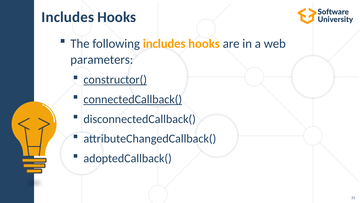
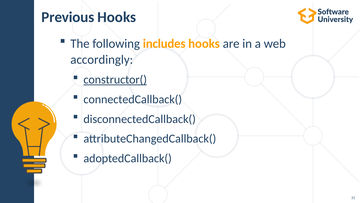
Includes at (68, 17): Includes -> Previous
parameters: parameters -> accordingly
connectedCallback( underline: present -> none
